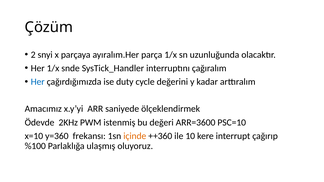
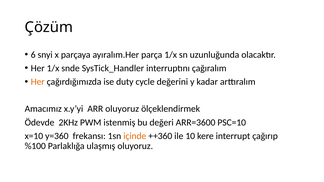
2: 2 -> 6
Her at (38, 82) colour: blue -> orange
ARR saniyede: saniyede -> oluyoruz
